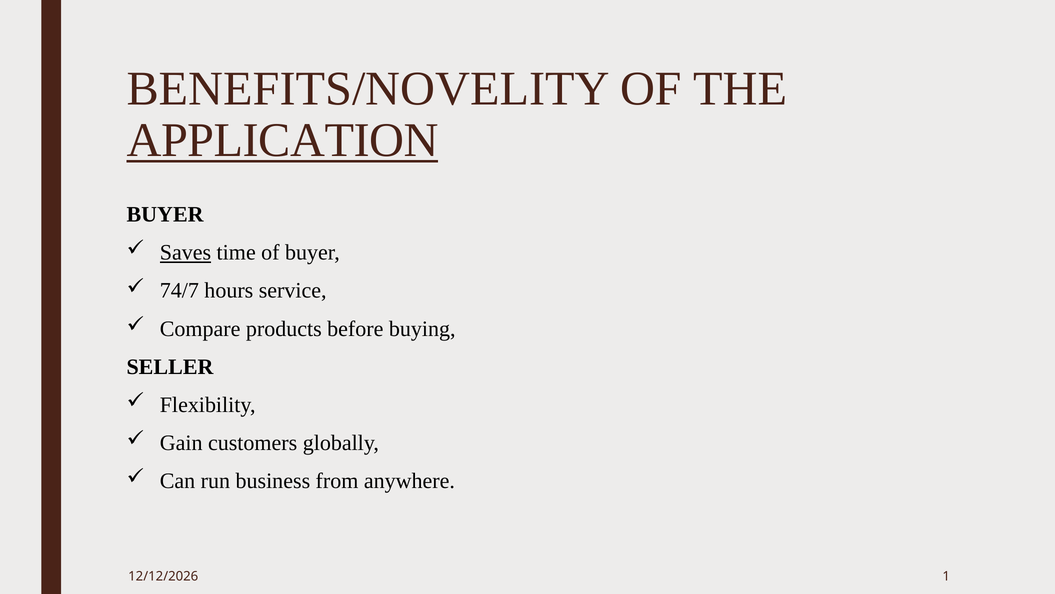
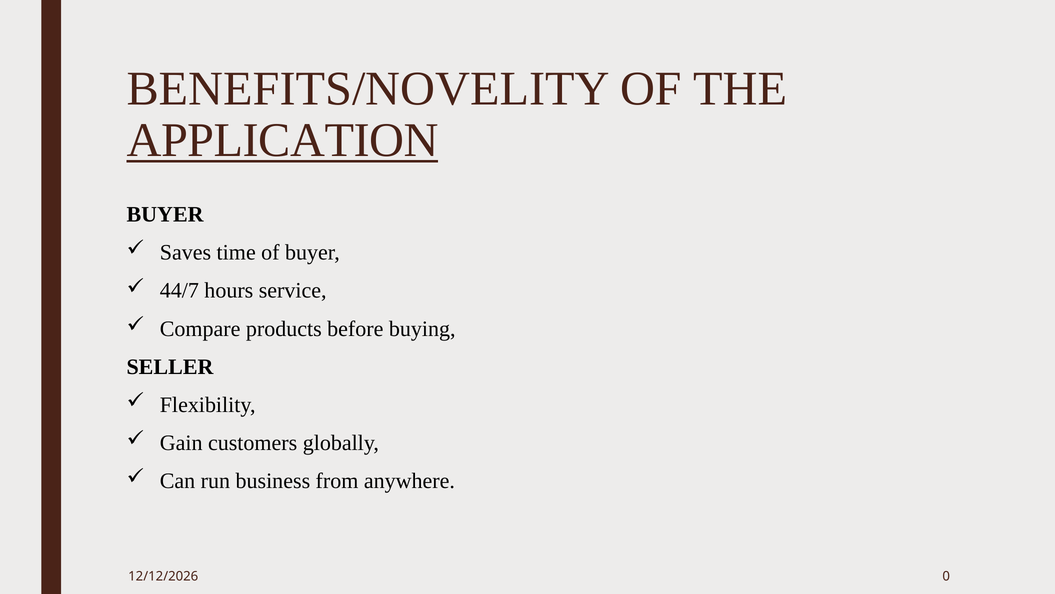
Saves underline: present -> none
74/7: 74/7 -> 44/7
1: 1 -> 0
